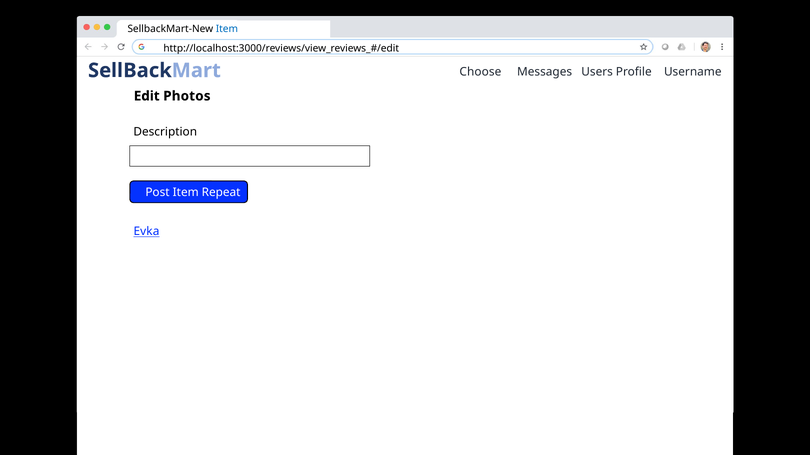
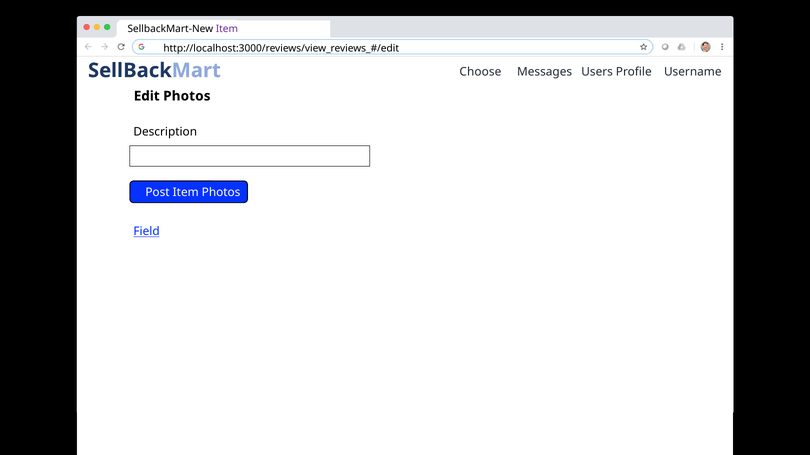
Item at (227, 29) colour: blue -> purple
Item Repeat: Repeat -> Photos
Evka: Evka -> Field
